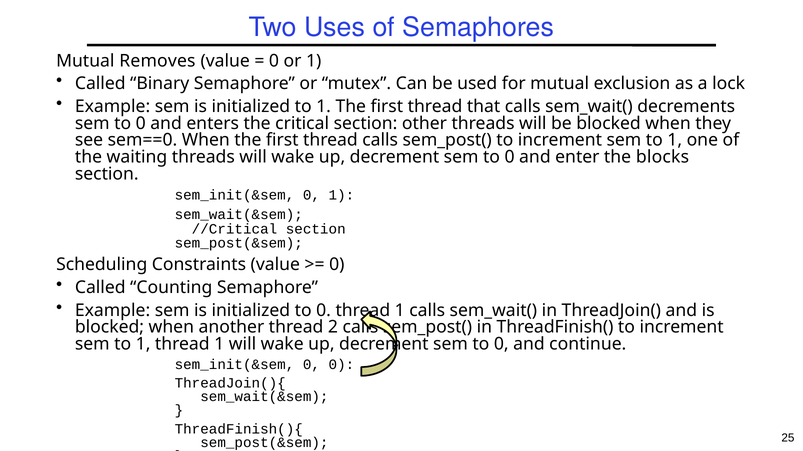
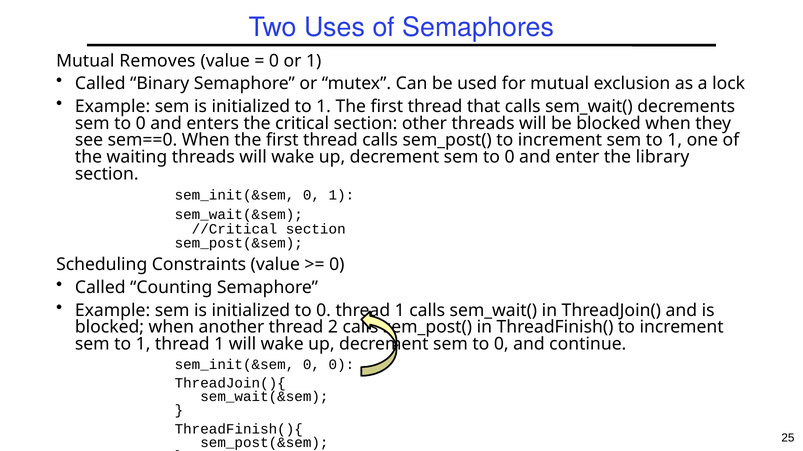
blocks: blocks -> library
